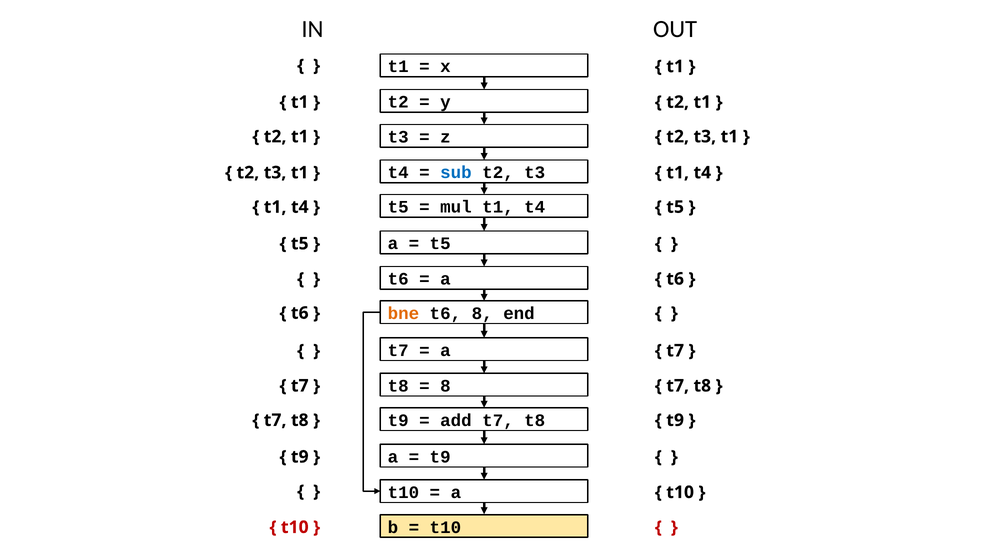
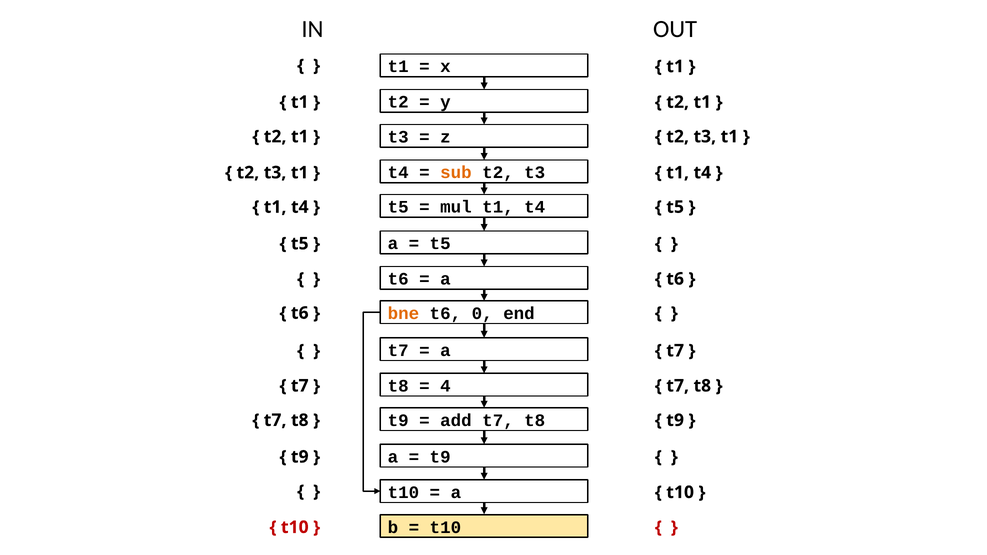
sub colour: blue -> orange
t6 8: 8 -> 0
8 at (445, 386): 8 -> 4
